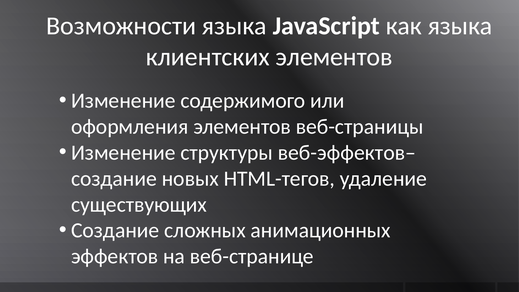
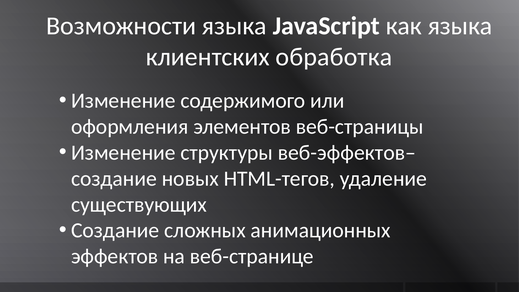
клиентских элементов: элементов -> обработка
